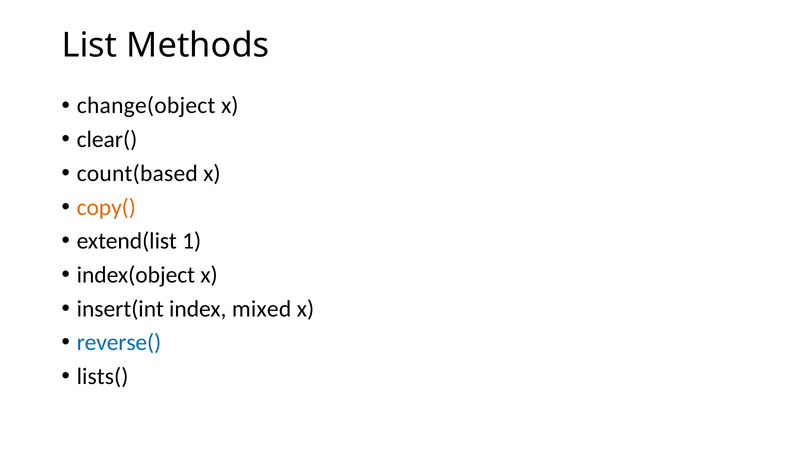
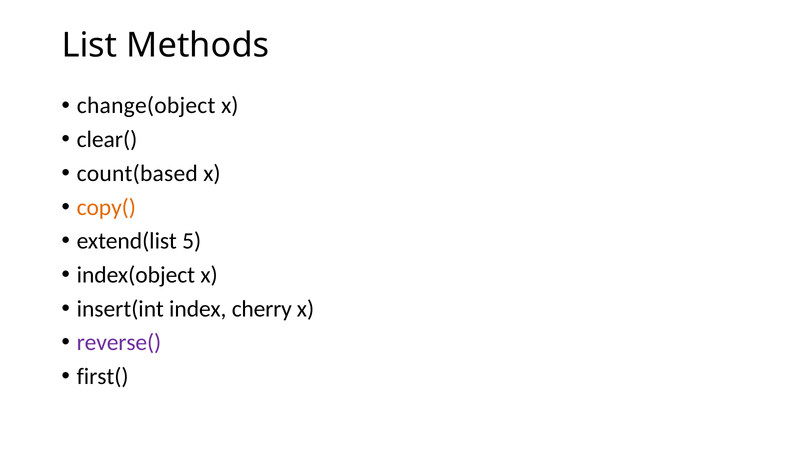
1: 1 -> 5
mixed: mixed -> cherry
reverse( colour: blue -> purple
lists(: lists( -> first(
